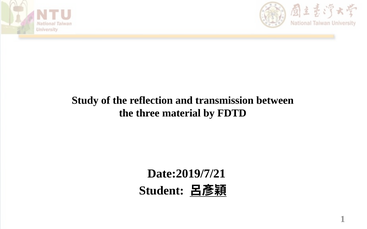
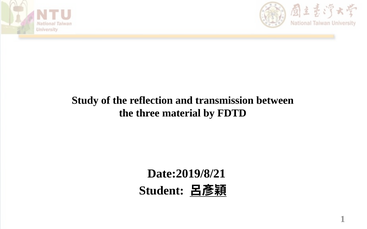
Date:2019/7/21: Date:2019/7/21 -> Date:2019/8/21
